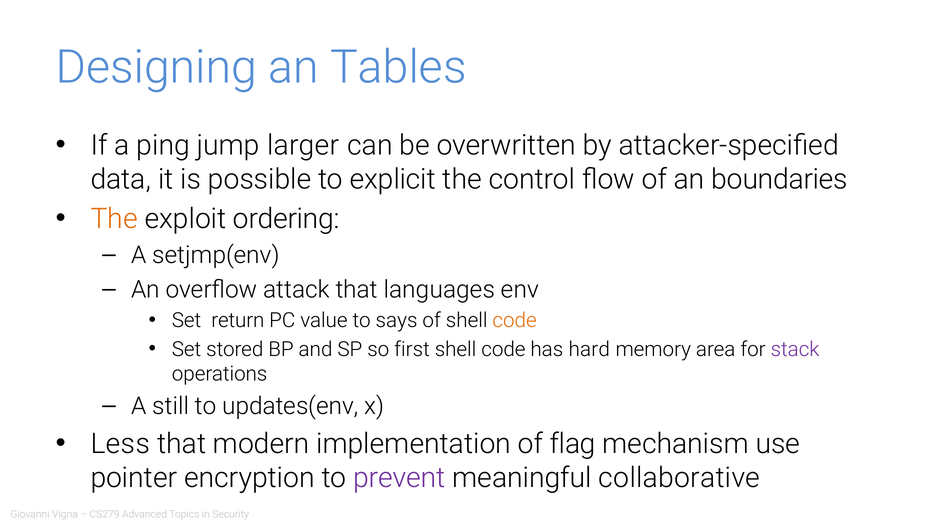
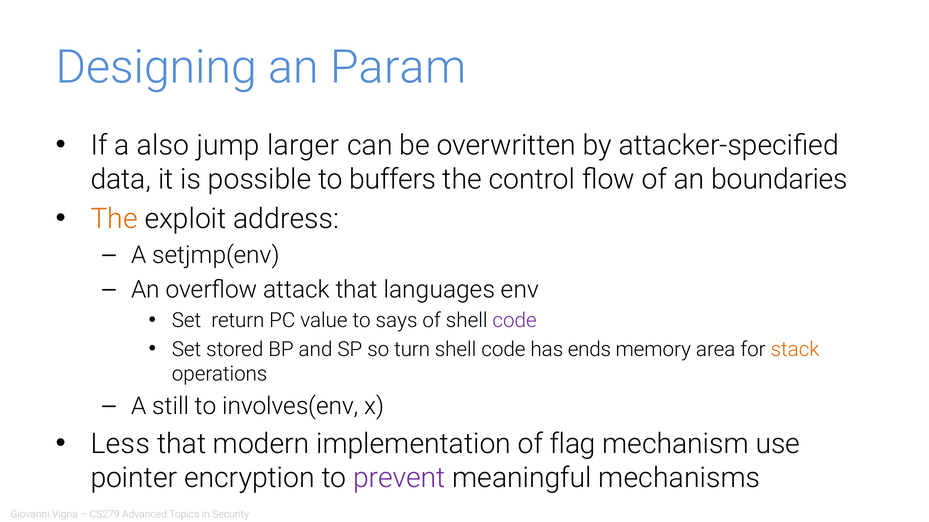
Tables: Tables -> Param
ping: ping -> also
explicit: explicit -> buffers
ordering: ordering -> address
code at (515, 321) colour: orange -> purple
first: first -> turn
hard: hard -> ends
stack colour: purple -> orange
updates(env: updates(env -> involves(env
collaborative: collaborative -> mechanisms
